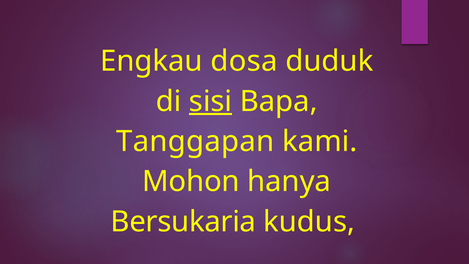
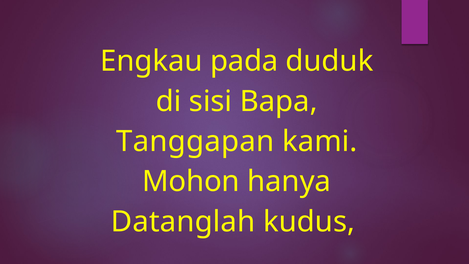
dosa: dosa -> pada
sisi underline: present -> none
Bersukaria: Bersukaria -> Datanglah
